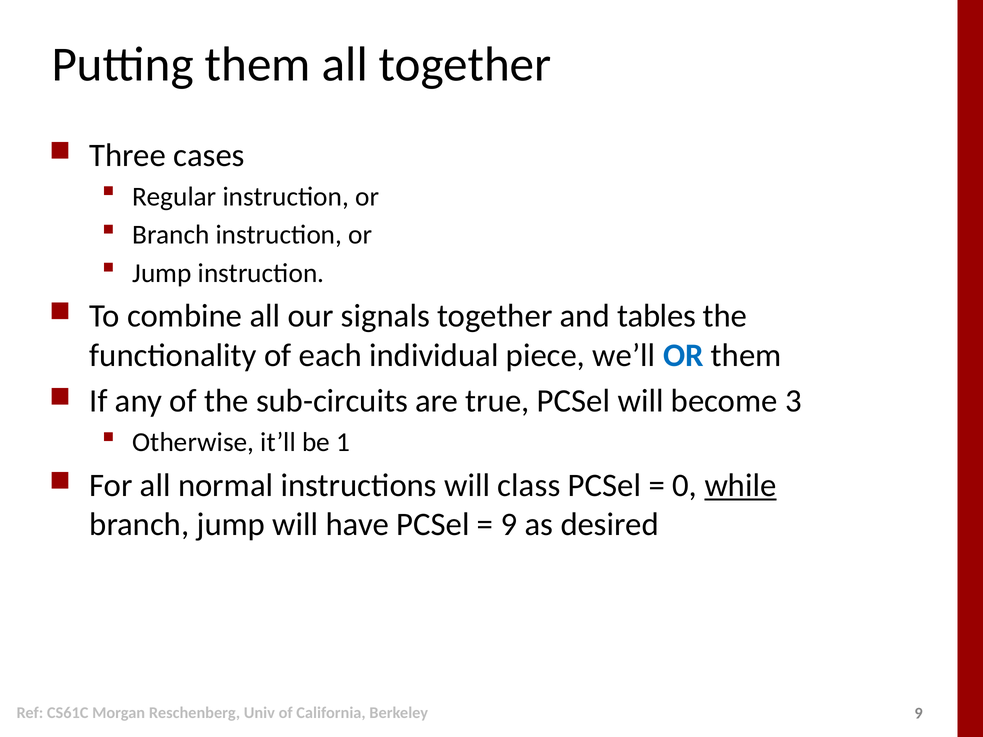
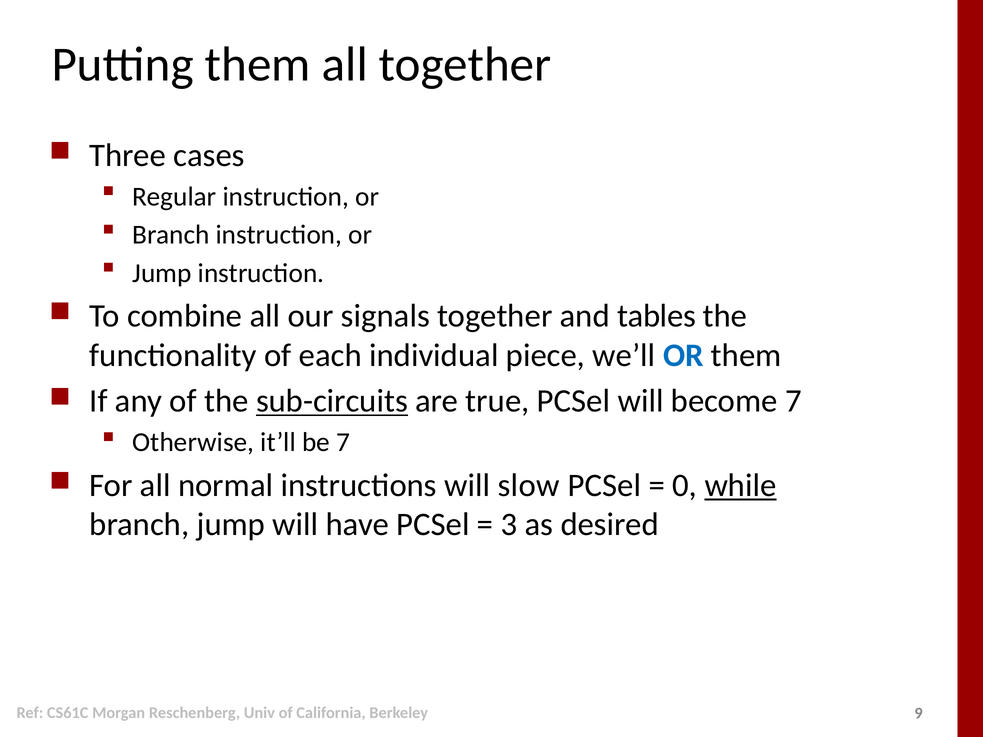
sub-circuits underline: none -> present
become 3: 3 -> 7
be 1: 1 -> 7
class: class -> slow
9 at (509, 525): 9 -> 3
